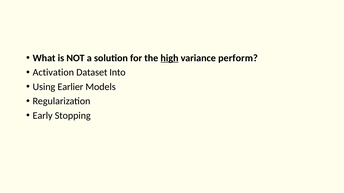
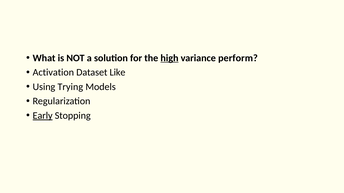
Into: Into -> Like
Earlier: Earlier -> Trying
Early underline: none -> present
